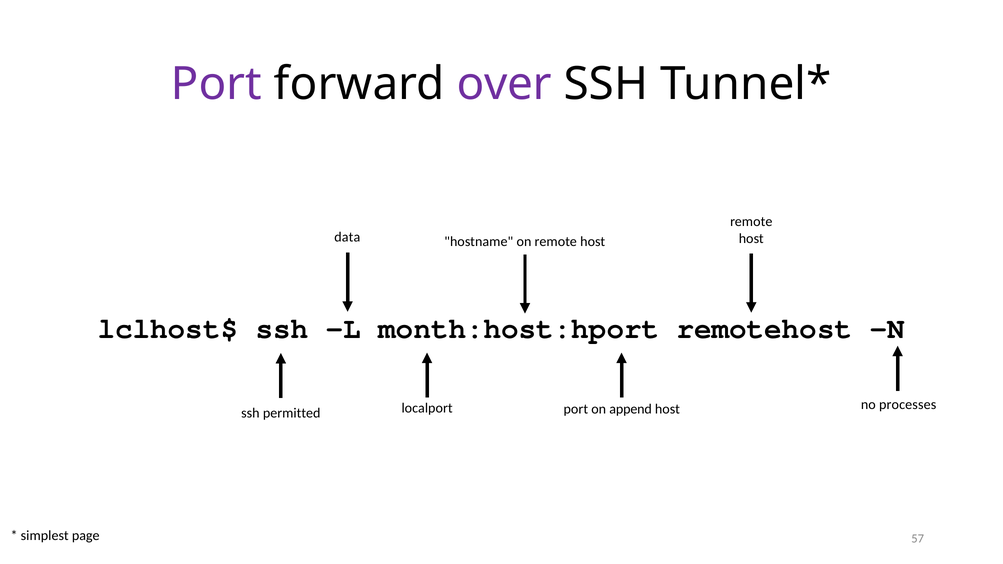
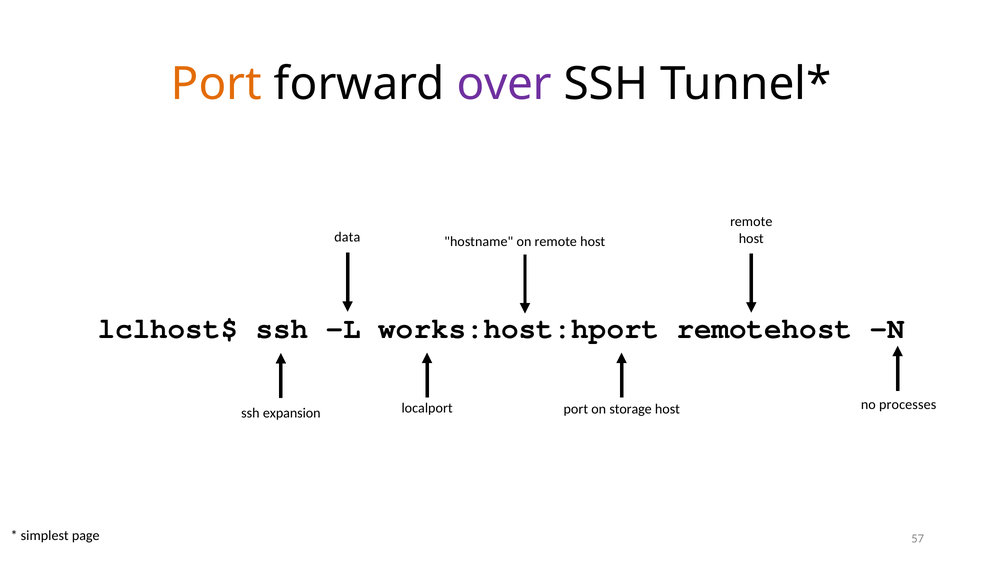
Port at (216, 84) colour: purple -> orange
month:host:hport: month:host:hport -> works:host:hport
append: append -> storage
permitted: permitted -> expansion
